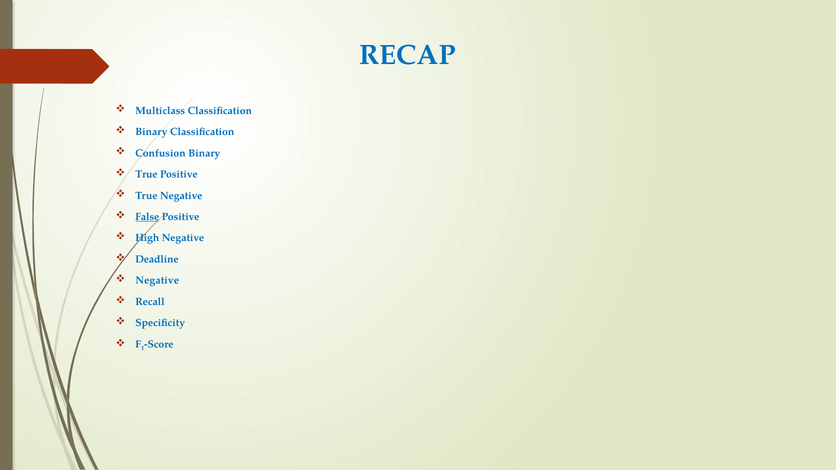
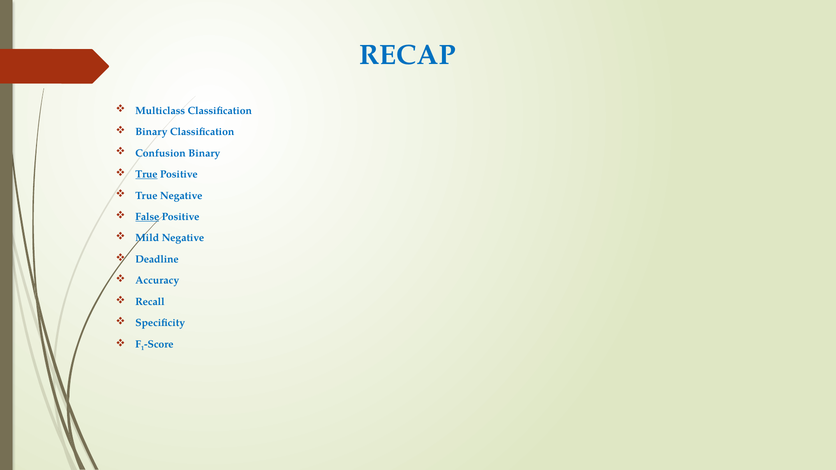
True at (146, 174) underline: none -> present
High: High -> Mild
Negative at (157, 281): Negative -> Accuracy
